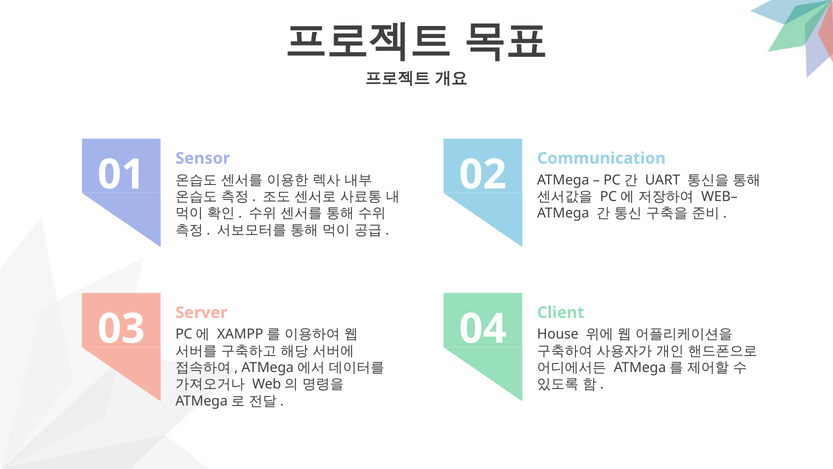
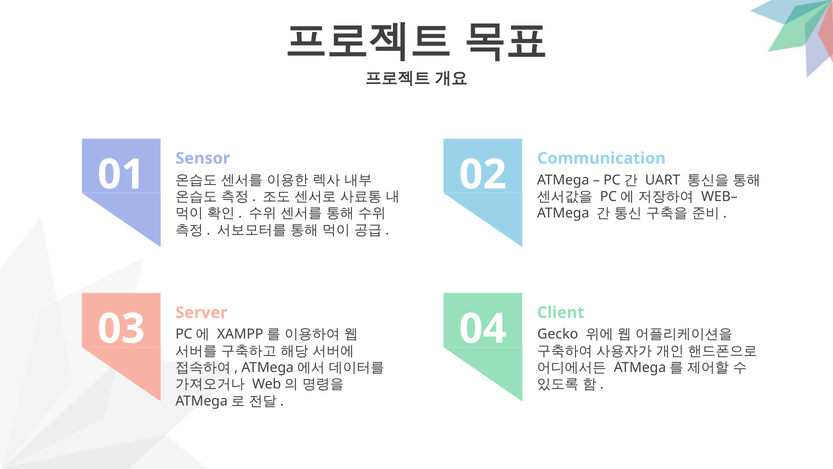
House: House -> Gecko
